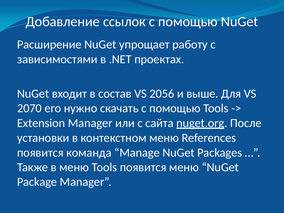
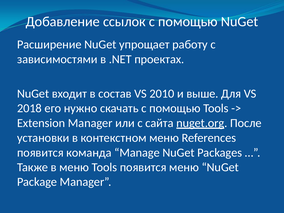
2056: 2056 -> 2010
2070: 2070 -> 2018
